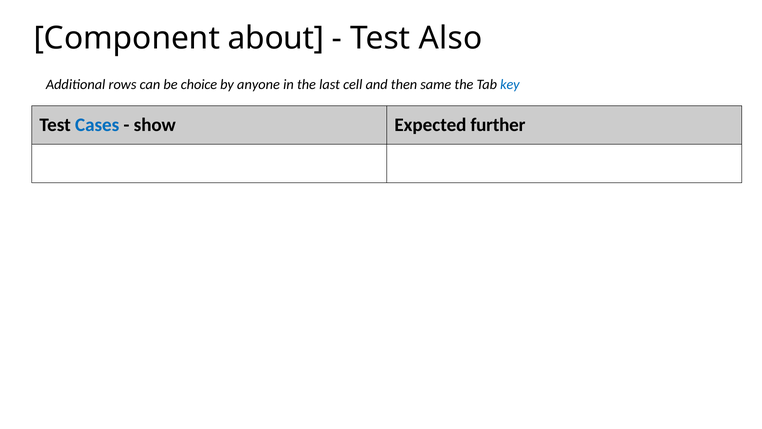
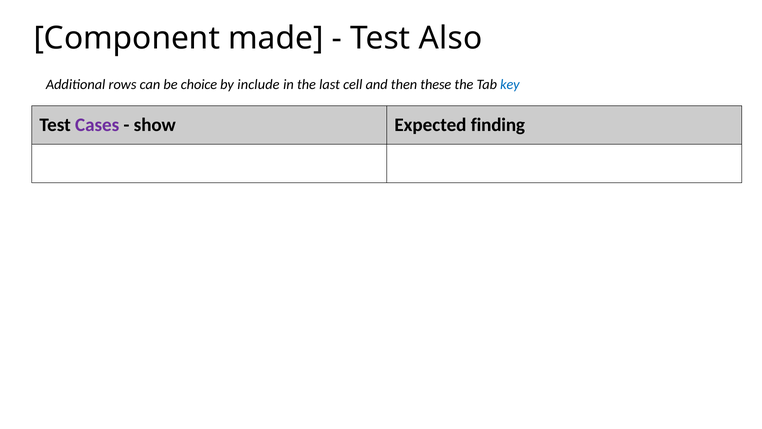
about: about -> made
anyone: anyone -> include
same: same -> these
Cases colour: blue -> purple
further: further -> finding
